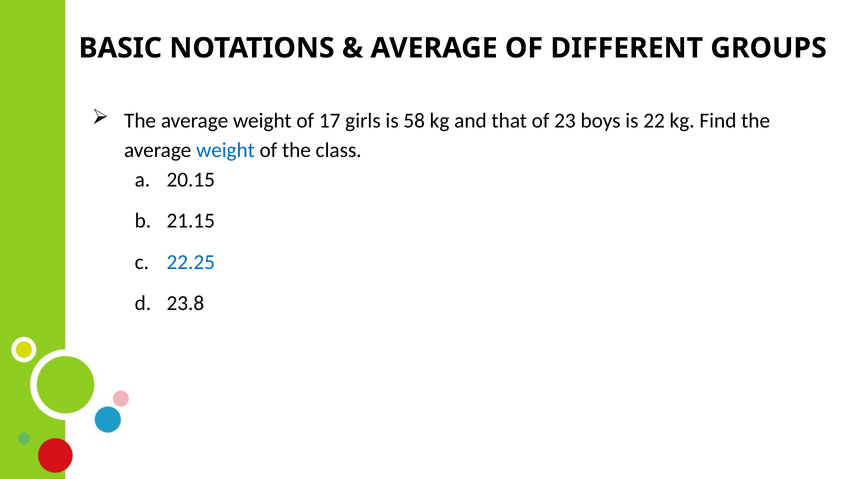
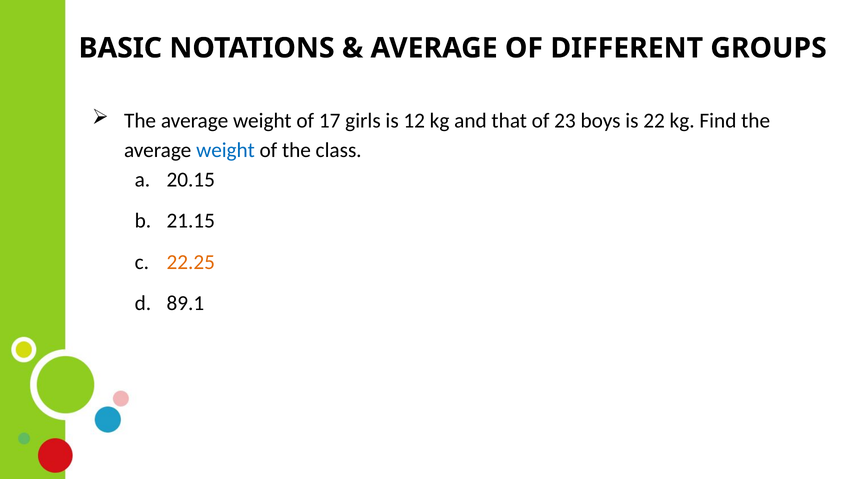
58: 58 -> 12
22.25 colour: blue -> orange
23.8: 23.8 -> 89.1
